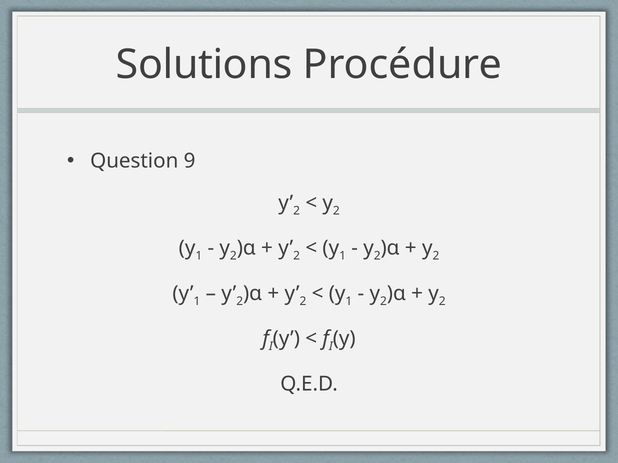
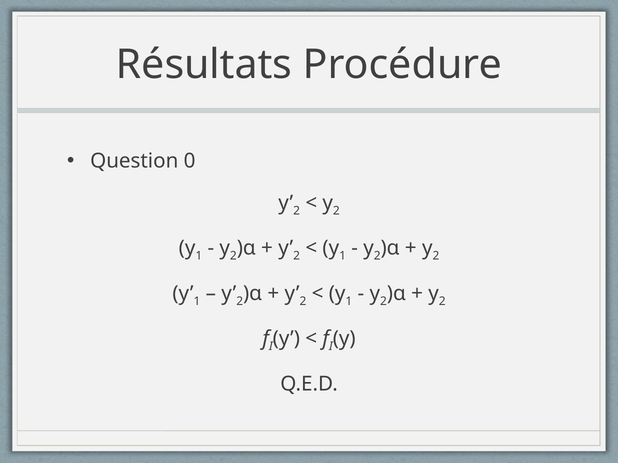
Solutions: Solutions -> Résultats
9: 9 -> 0
